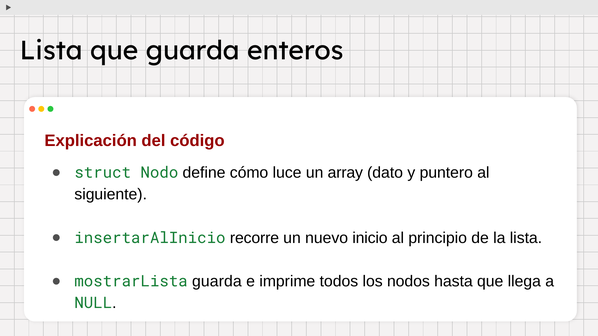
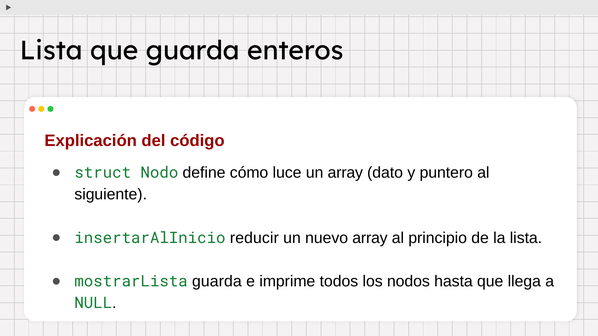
recorre: recorre -> reducir
nuevo inicio: inicio -> array
